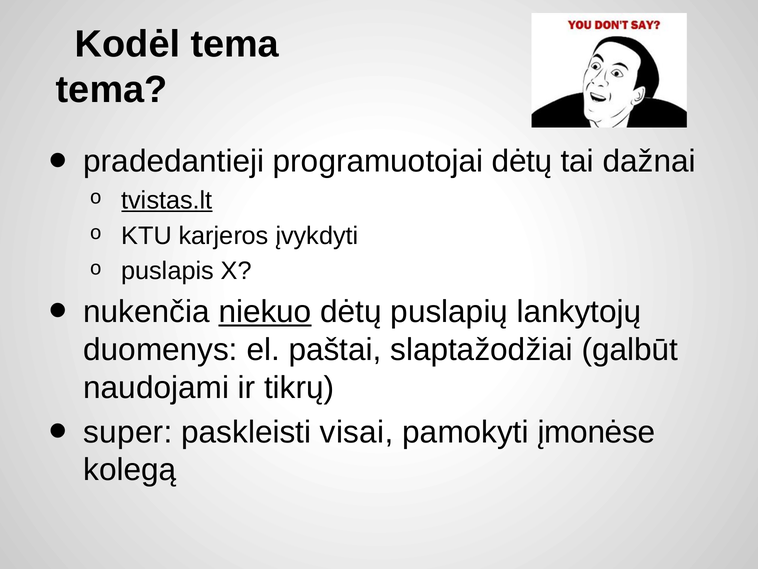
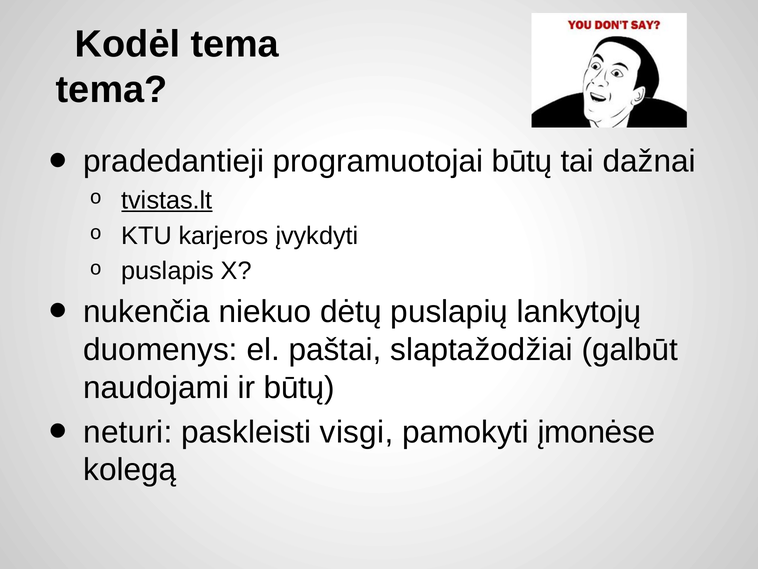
programuotojai dėtų: dėtų -> būtų
niekuo underline: present -> none
ir tikrų: tikrų -> būtų
super: super -> neturi
visai: visai -> visgi
